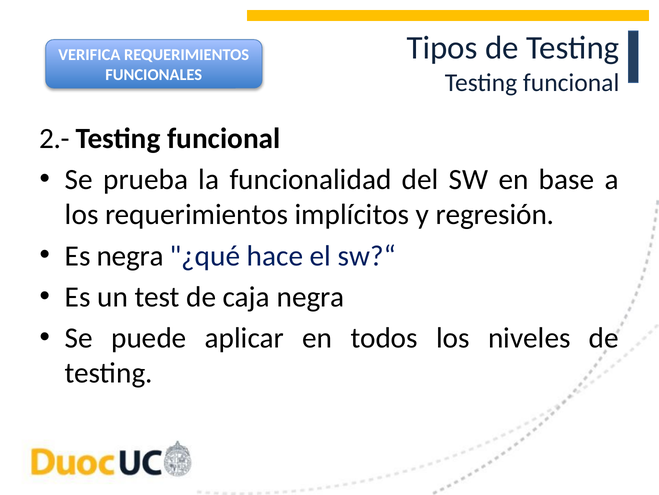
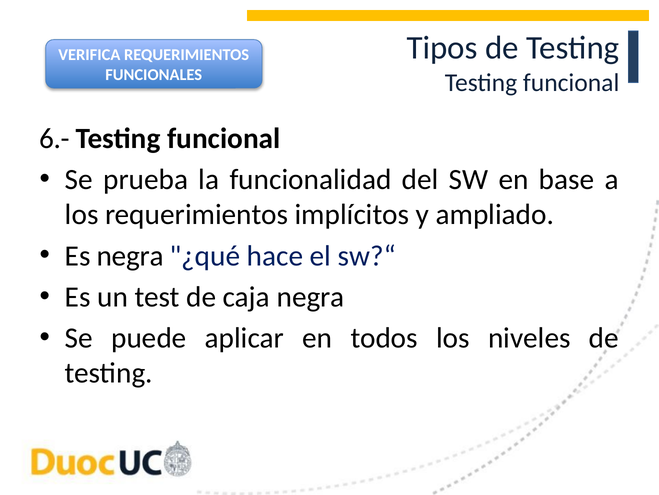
2.-: 2.- -> 6.-
regresión: regresión -> ampliado
